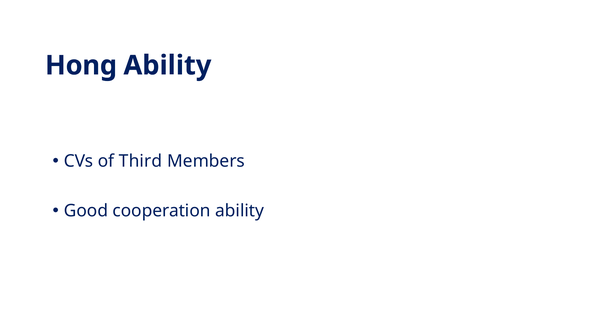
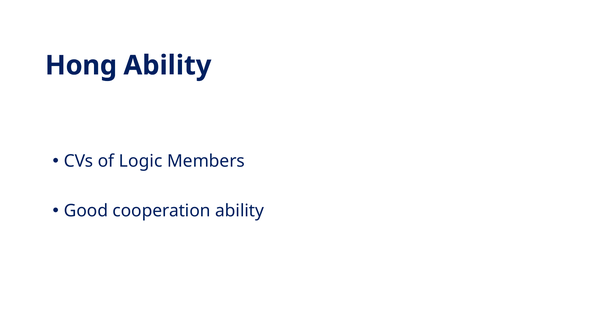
Third: Third -> Logic
